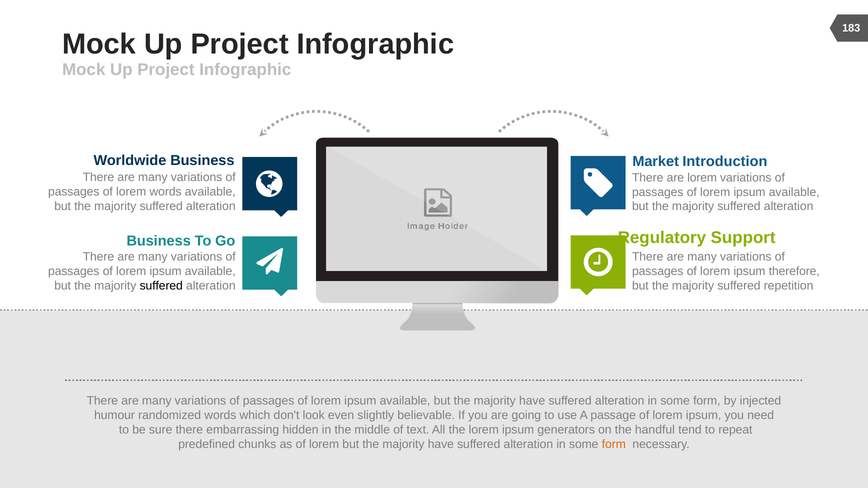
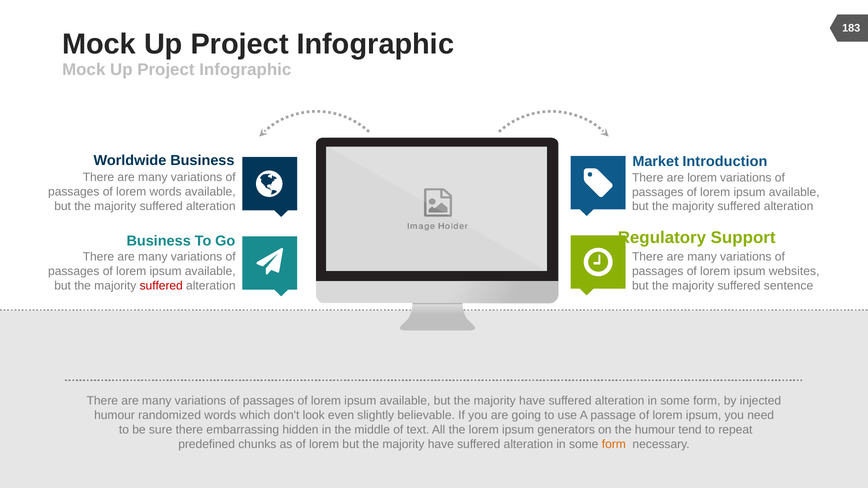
therefore: therefore -> websites
suffered at (161, 286) colour: black -> red
repetition: repetition -> sentence
the handful: handful -> humour
